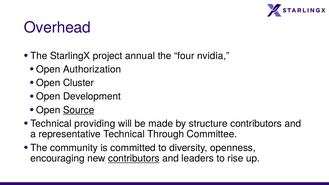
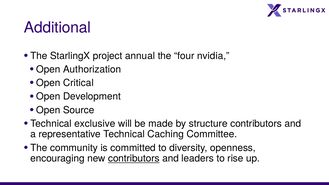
Overhead: Overhead -> Additional
Cluster: Cluster -> Critical
Source underline: present -> none
providing: providing -> exclusive
Through: Through -> Caching
